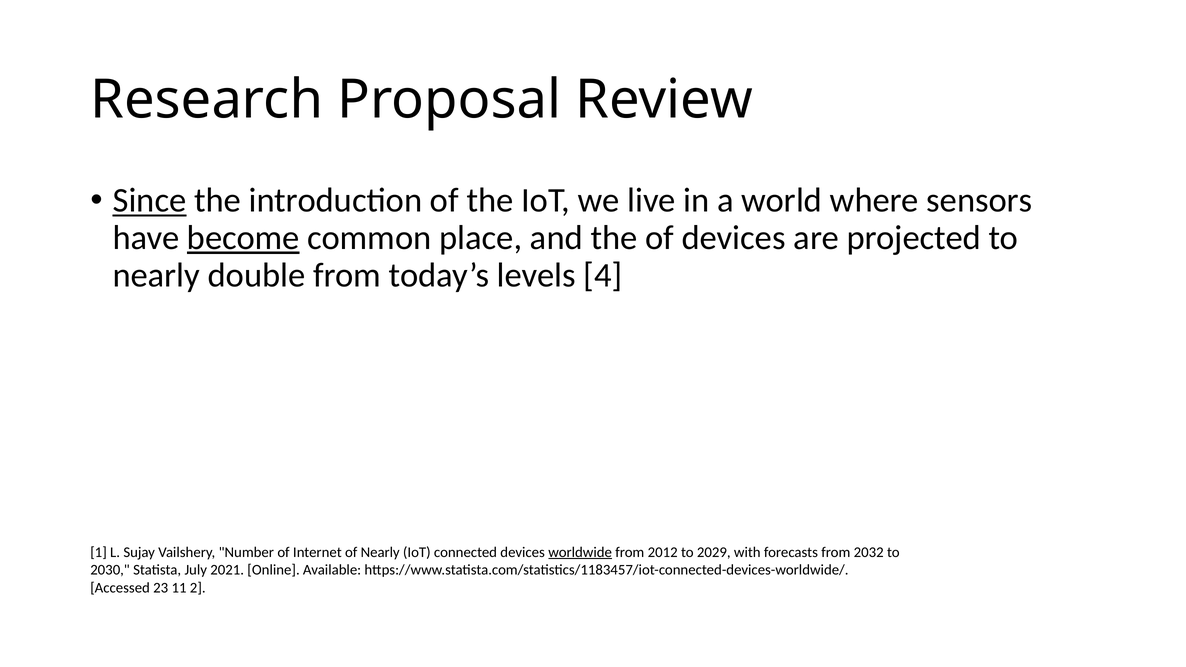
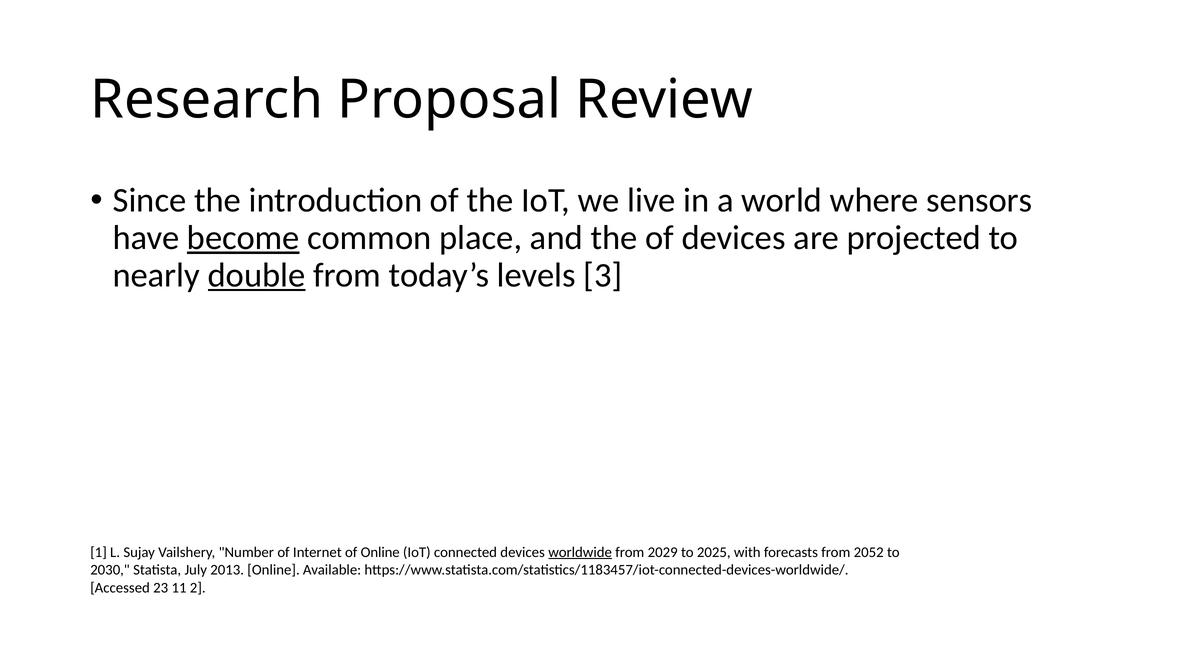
Since underline: present -> none
double underline: none -> present
4: 4 -> 3
of Nearly: Nearly -> Online
2012: 2012 -> 2029
2029: 2029 -> 2025
2032: 2032 -> 2052
2021: 2021 -> 2013
